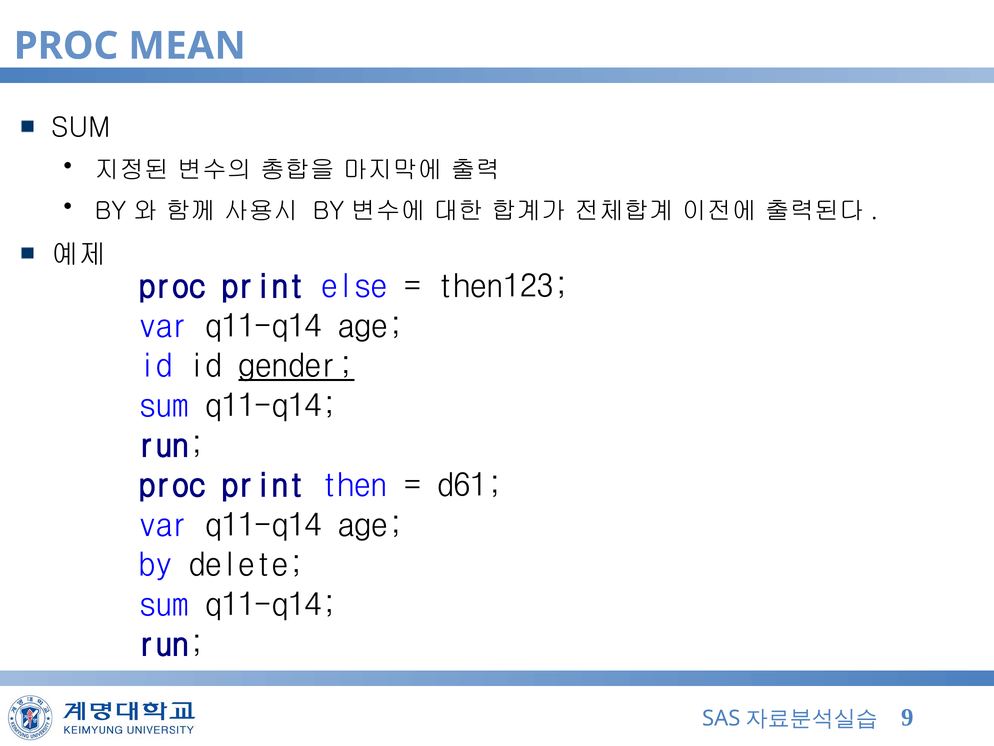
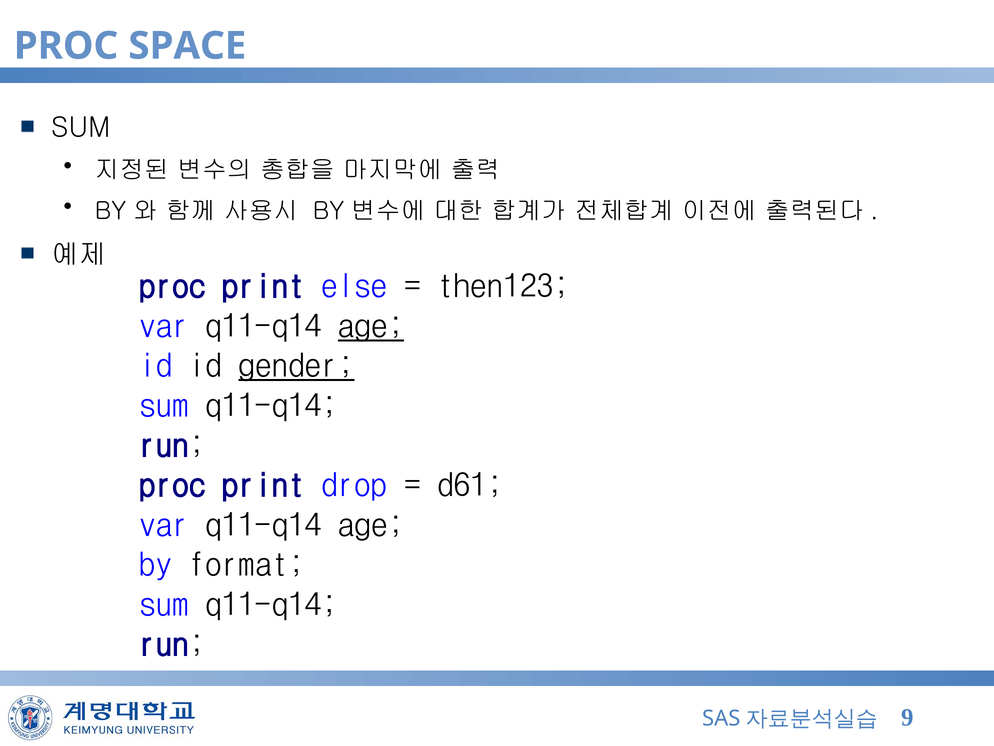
MEAN: MEAN -> SPACE
age at (371, 326) underline: none -> present
then: then -> drop
delete: delete -> format
